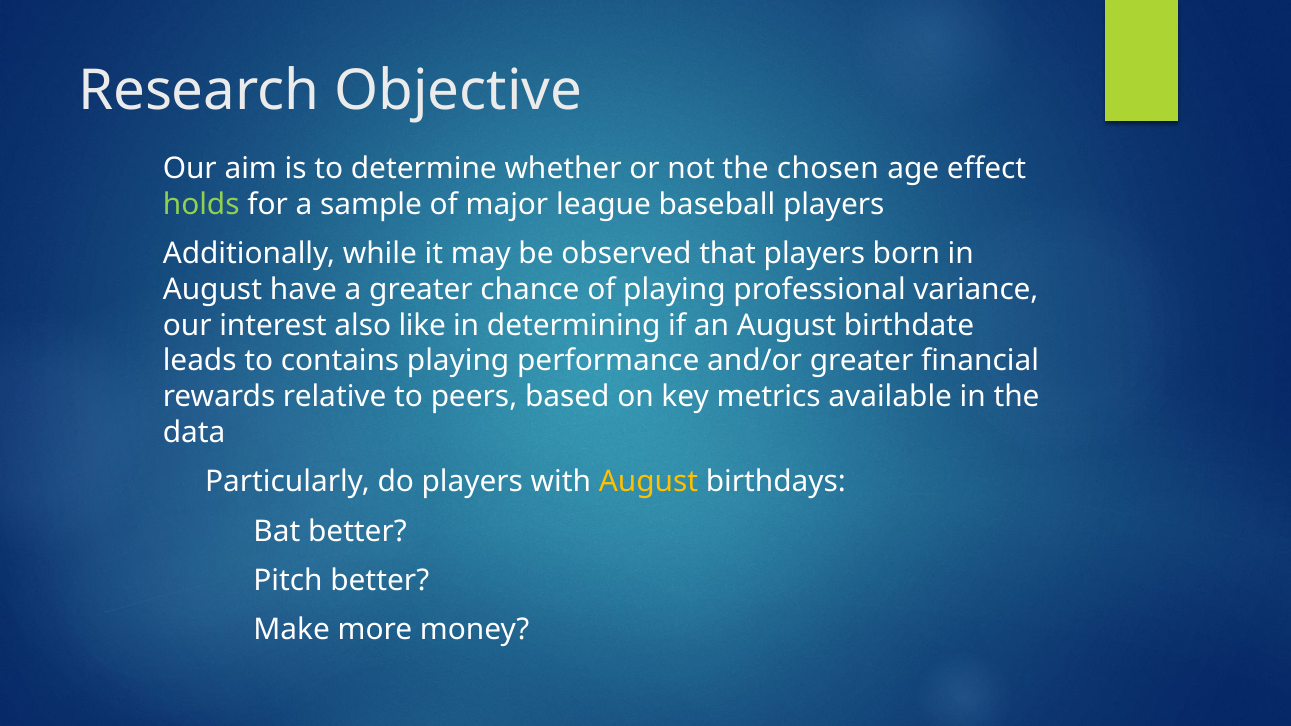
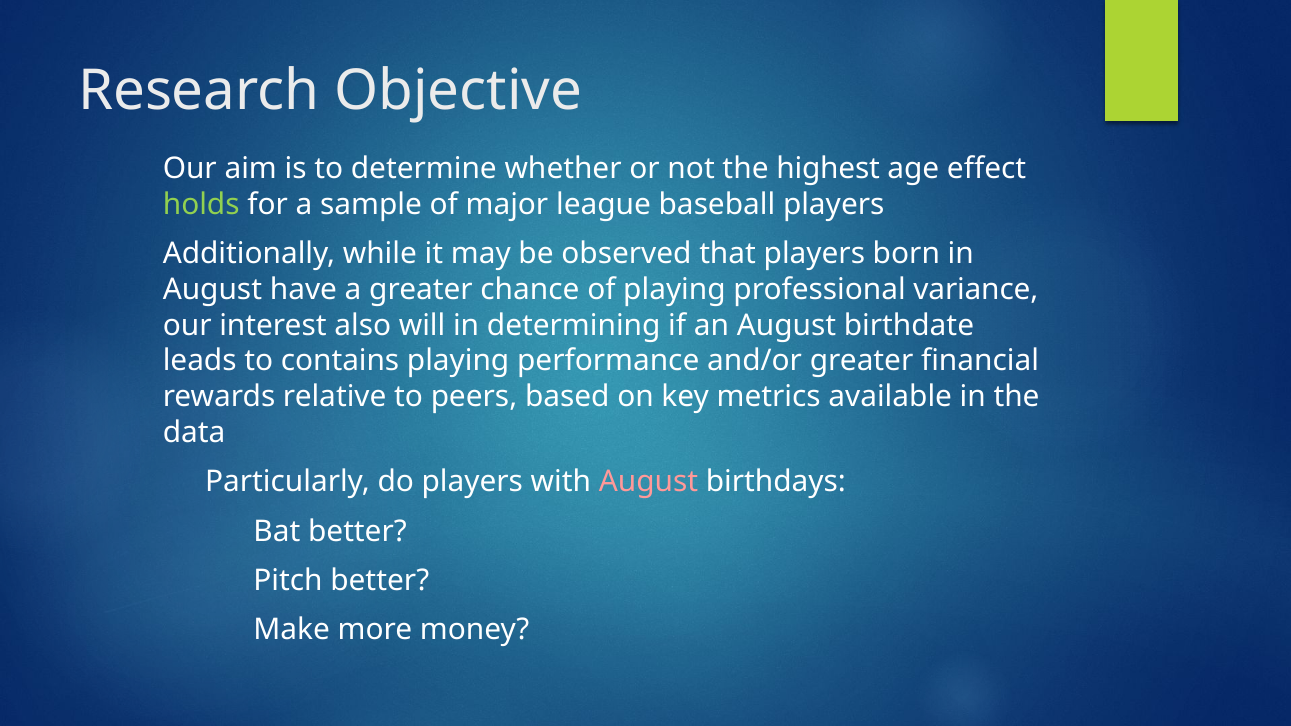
chosen: chosen -> highest
like: like -> will
August at (648, 482) colour: yellow -> pink
